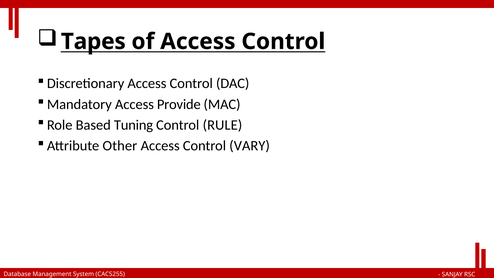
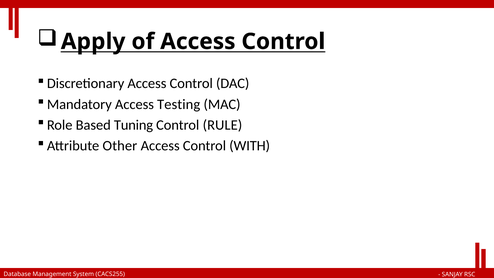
Tapes: Tapes -> Apply
Provide: Provide -> Testing
VARY: VARY -> WITH
